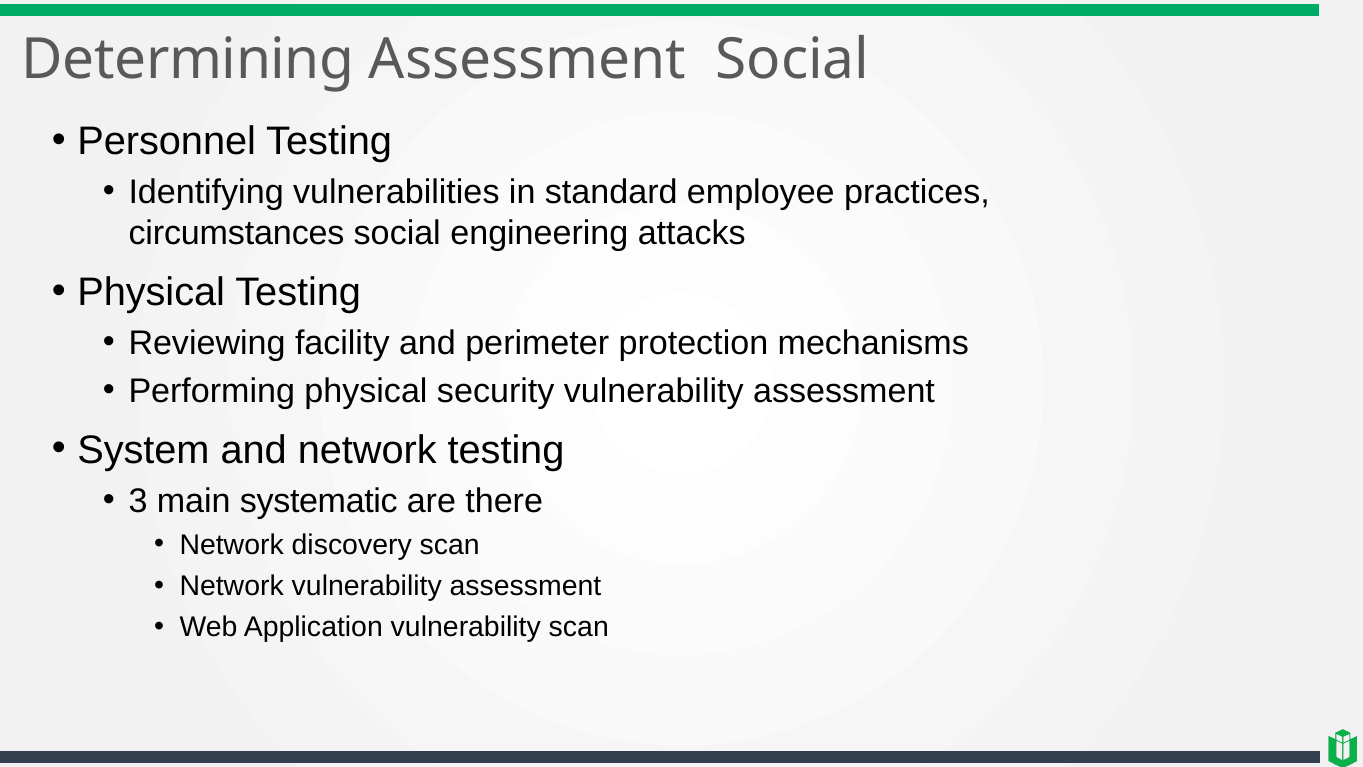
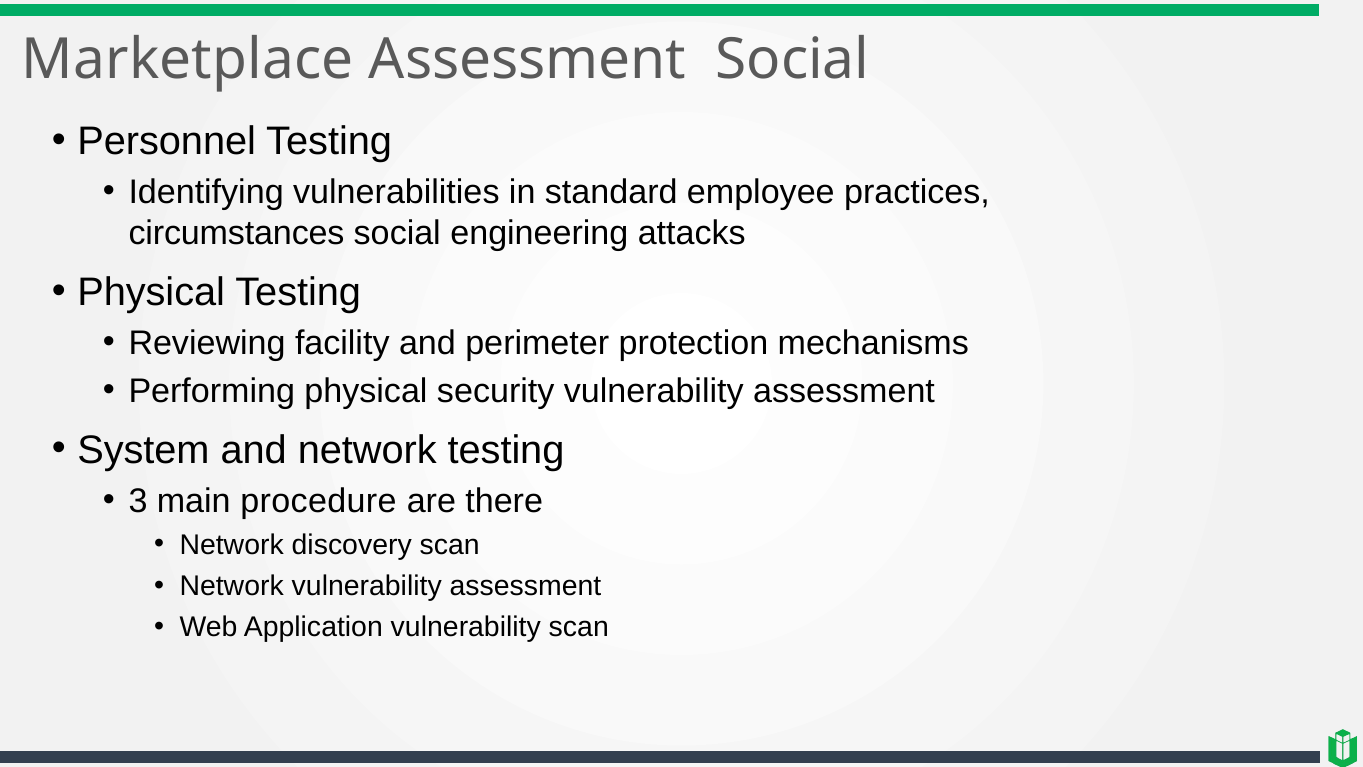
Determining: Determining -> Marketplace
systematic: systematic -> procedure
